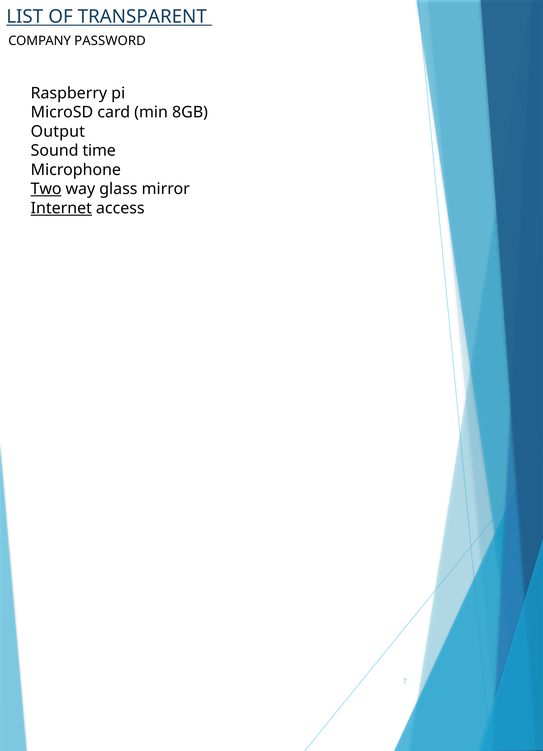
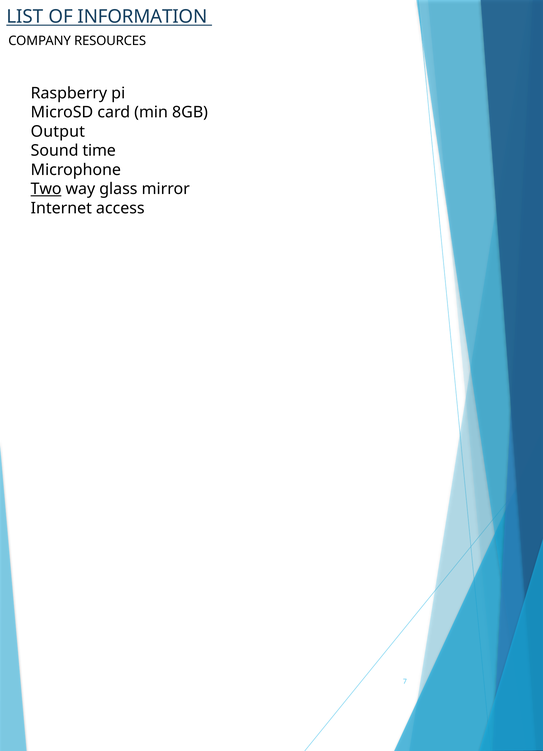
TRANSPARENT: TRANSPARENT -> INFORMATION
PASSWORD: PASSWORD -> RESOURCES
Internet underline: present -> none
